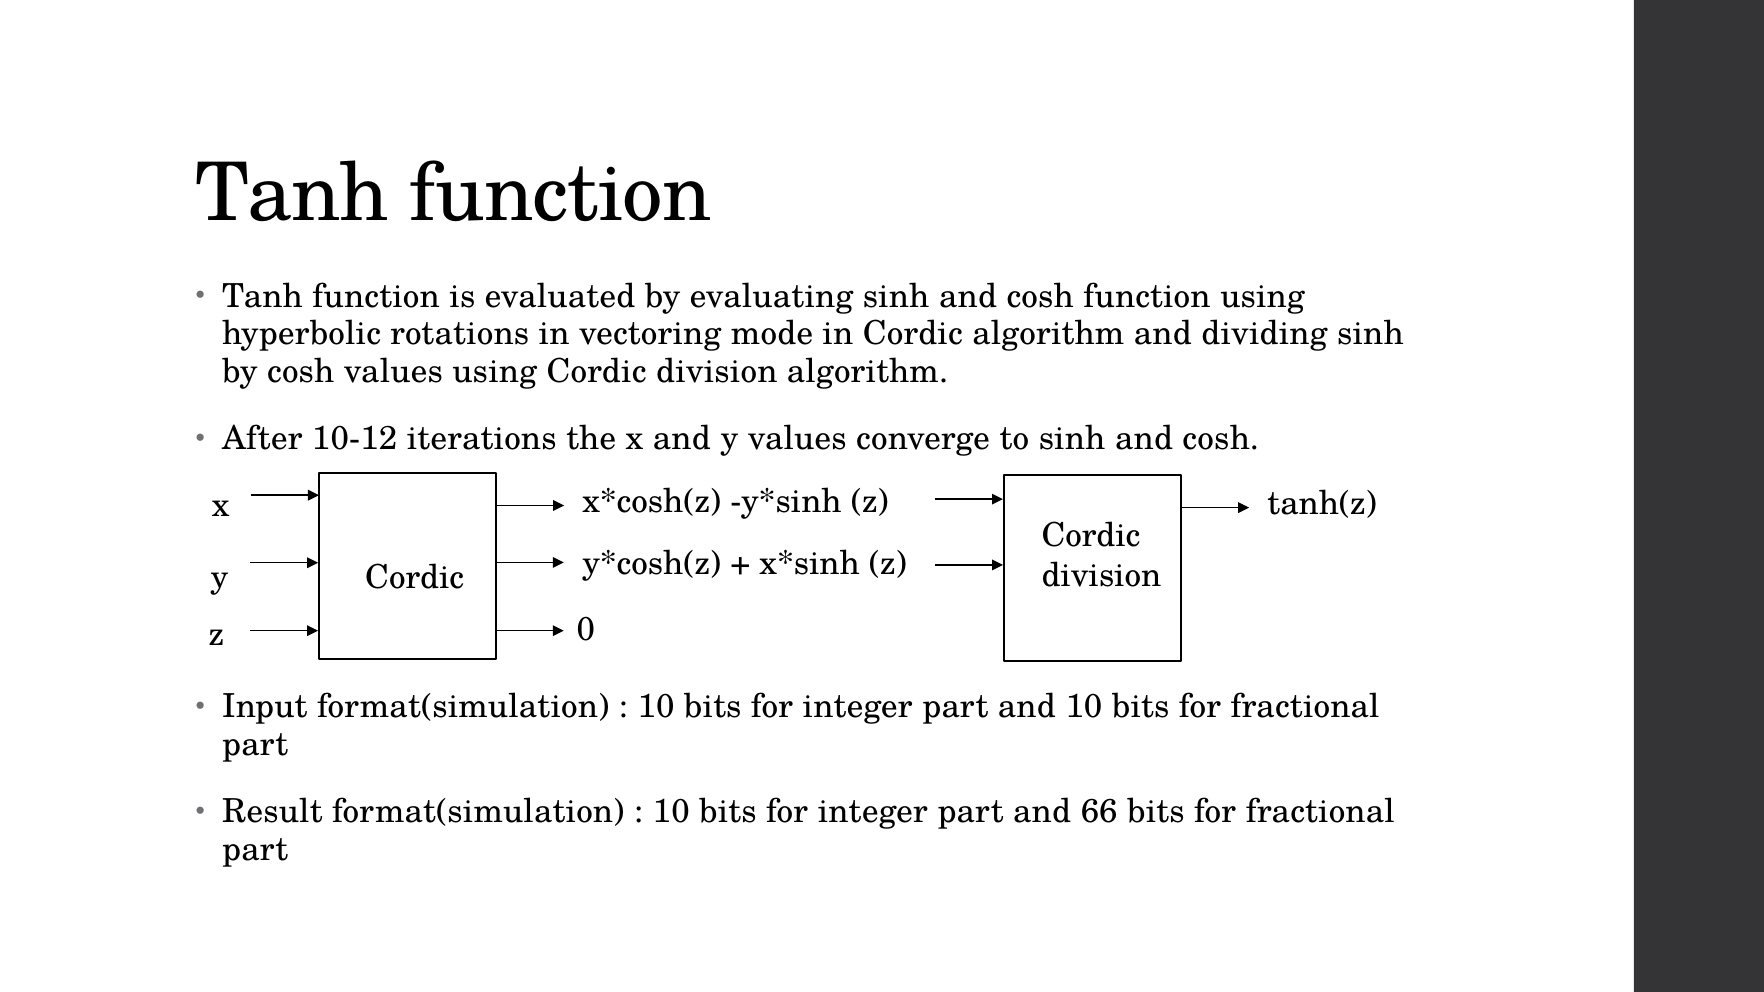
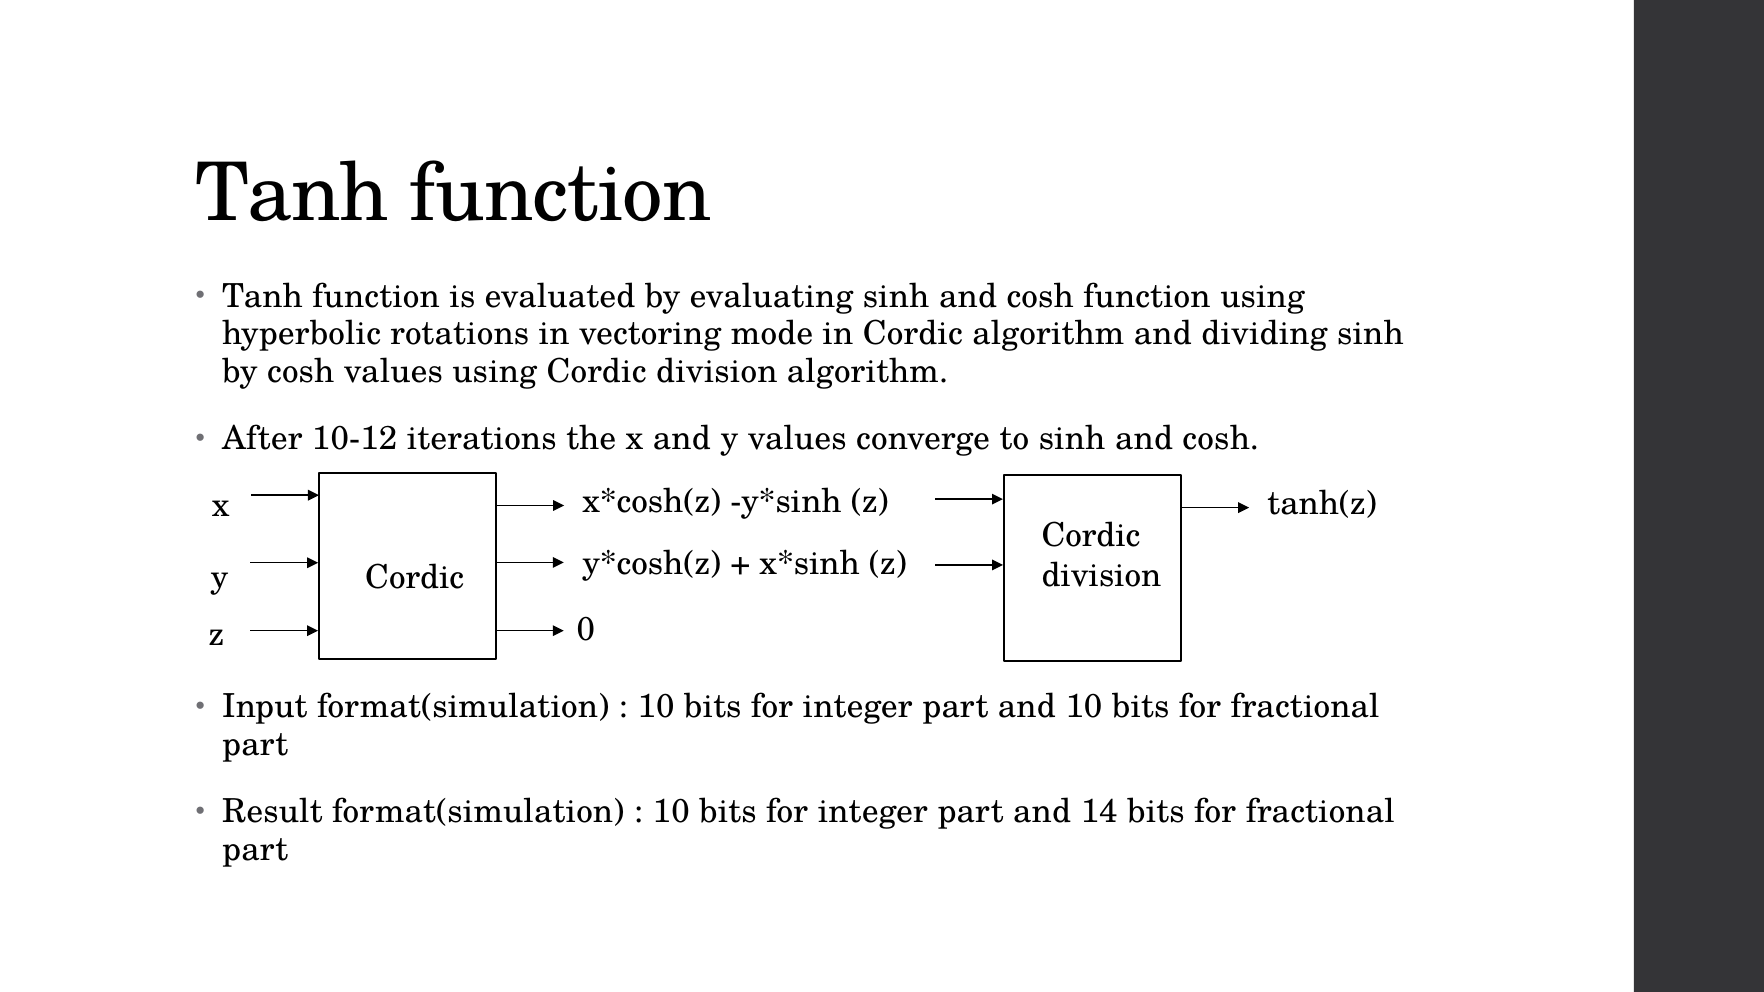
66: 66 -> 14
